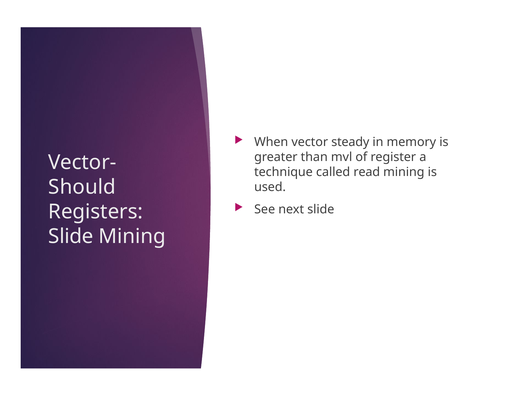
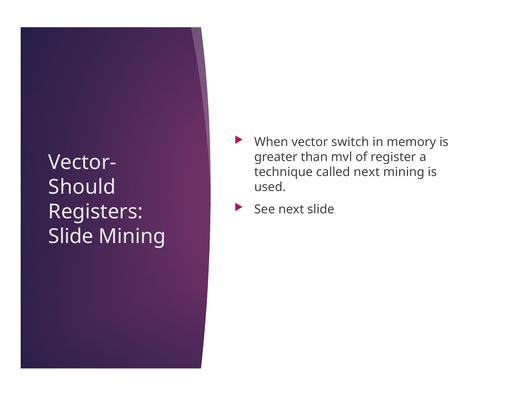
steady: steady -> switch
called read: read -> next
